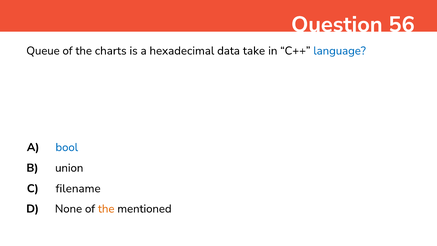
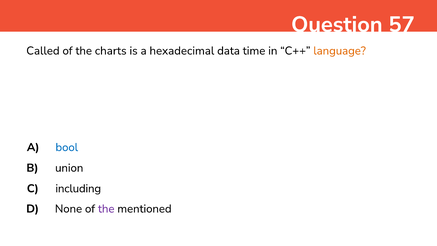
56: 56 -> 57
Queue: Queue -> Called
take: take -> time
language colour: blue -> orange
filename: filename -> including
the at (106, 209) colour: orange -> purple
